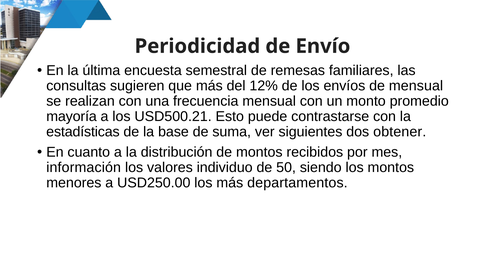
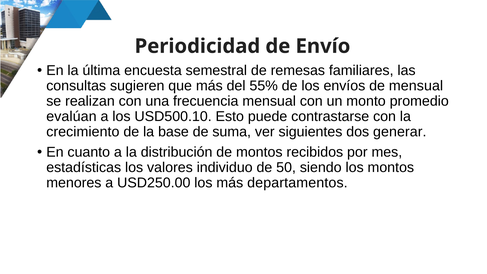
12%: 12% -> 55%
mayoría: mayoría -> evalúan
USD500.21: USD500.21 -> USD500.10
estadísticas: estadísticas -> crecimiento
obtener: obtener -> generar
información: información -> estadísticas
